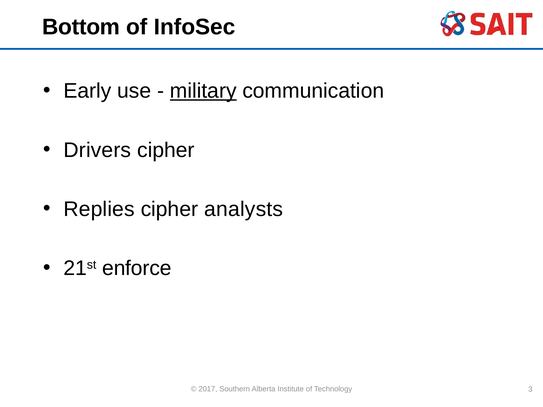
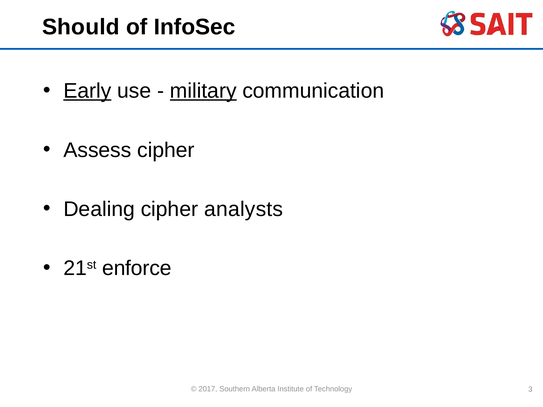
Bottom: Bottom -> Should
Early underline: none -> present
Drivers: Drivers -> Assess
Replies: Replies -> Dealing
